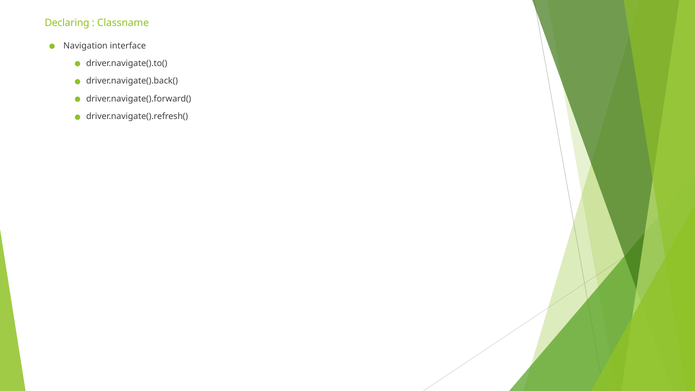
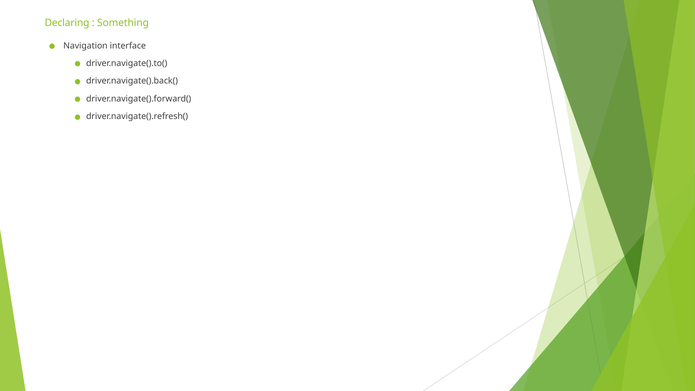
Classname: Classname -> Something
